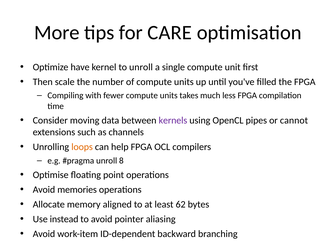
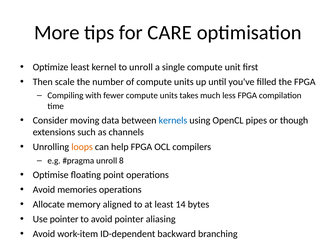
Optimize have: have -> least
kernels colour: purple -> blue
cannot: cannot -> though
62: 62 -> 14
Use instead: instead -> pointer
